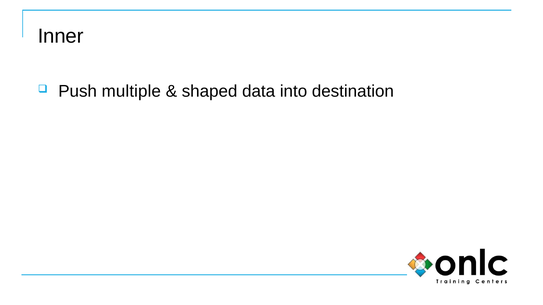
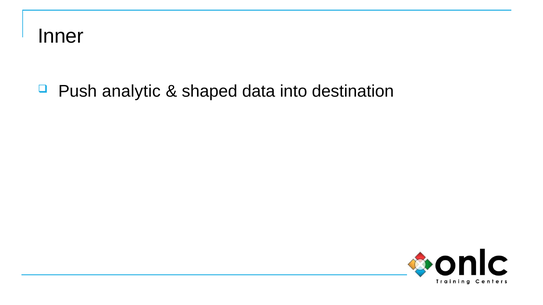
multiple: multiple -> analytic
